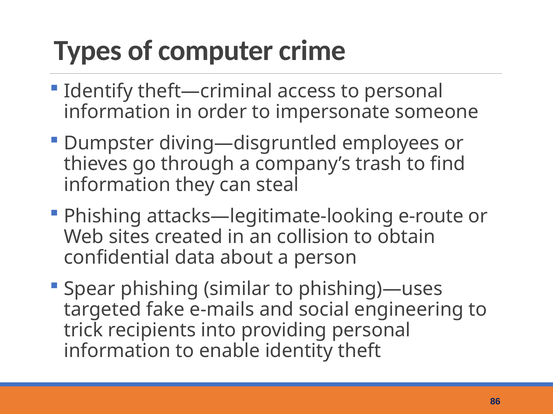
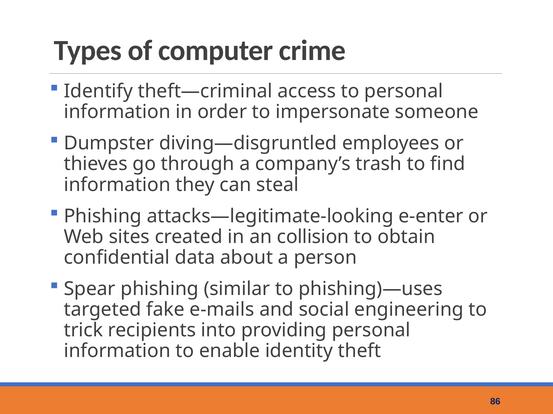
e-route: e-route -> e-enter
